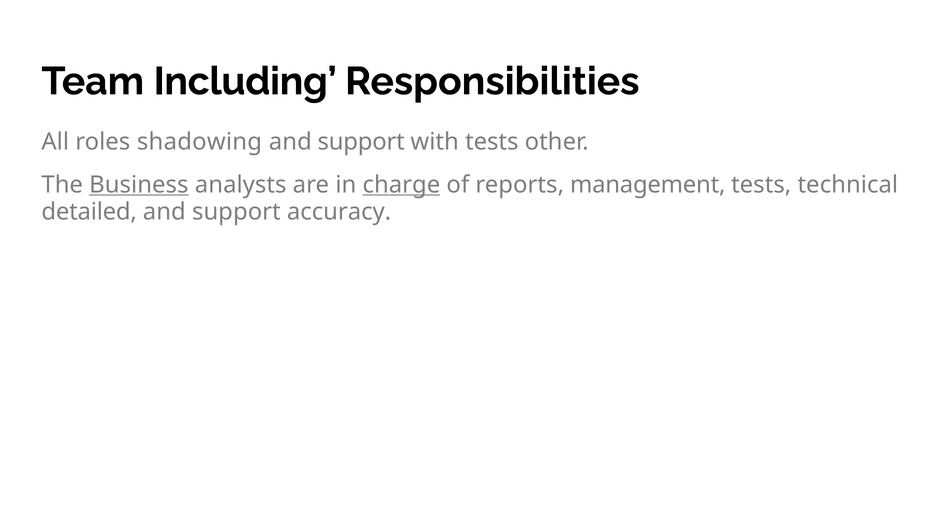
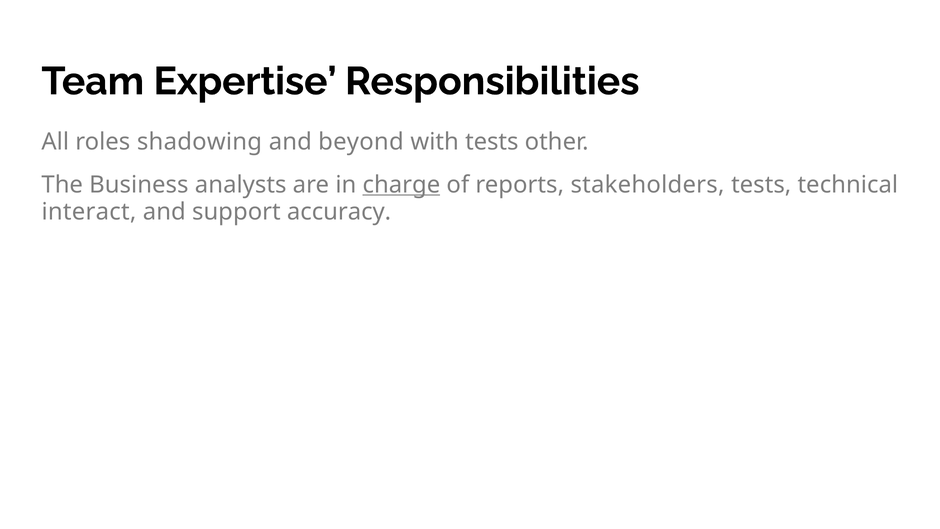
Including: Including -> Expertise
support at (361, 142): support -> beyond
Business underline: present -> none
management: management -> stakeholders
detailed: detailed -> interact
